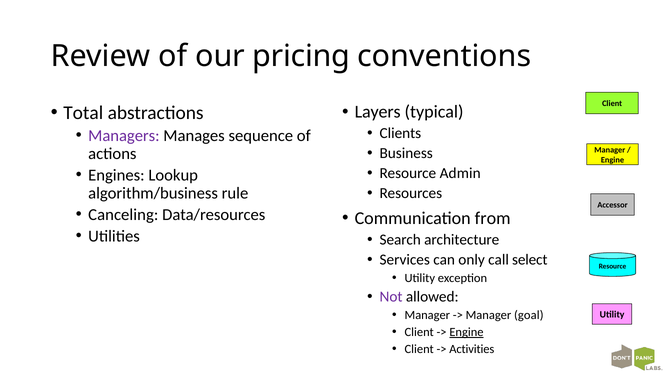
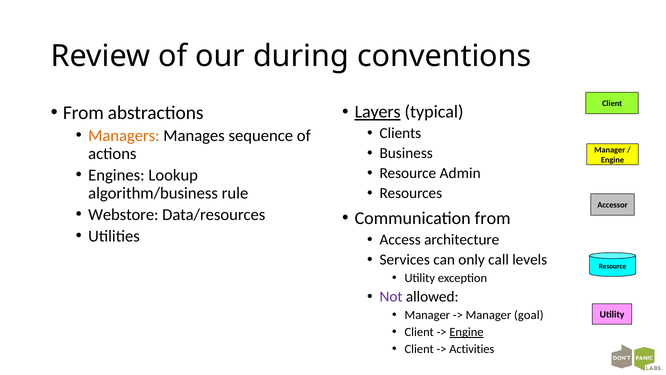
pricing: pricing -> during
Total at (83, 113): Total -> From
Layers underline: none -> present
Managers colour: purple -> orange
Canceling: Canceling -> Webstore
Search: Search -> Access
select: select -> levels
